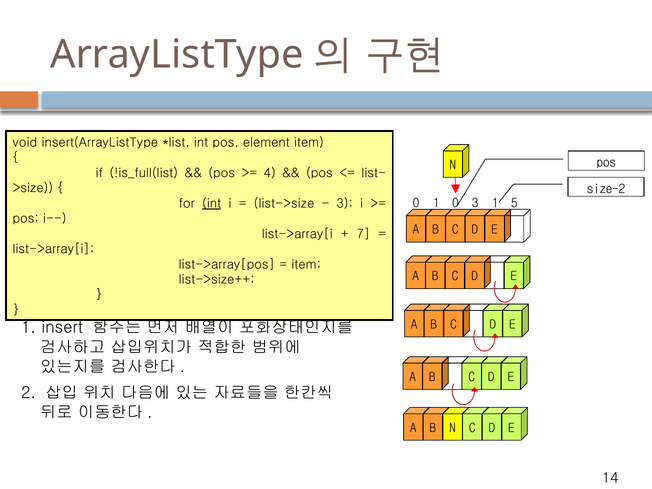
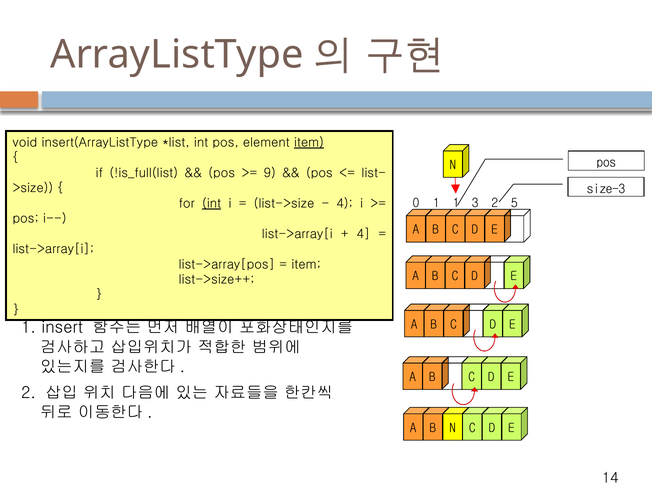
item at (309, 143) underline: none -> present
4: 4 -> 9
size-2: size-2 -> size-3
1 0: 0 -> 1
3 1: 1 -> 2
3 at (345, 203): 3 -> 4
7 at (364, 234): 7 -> 4
